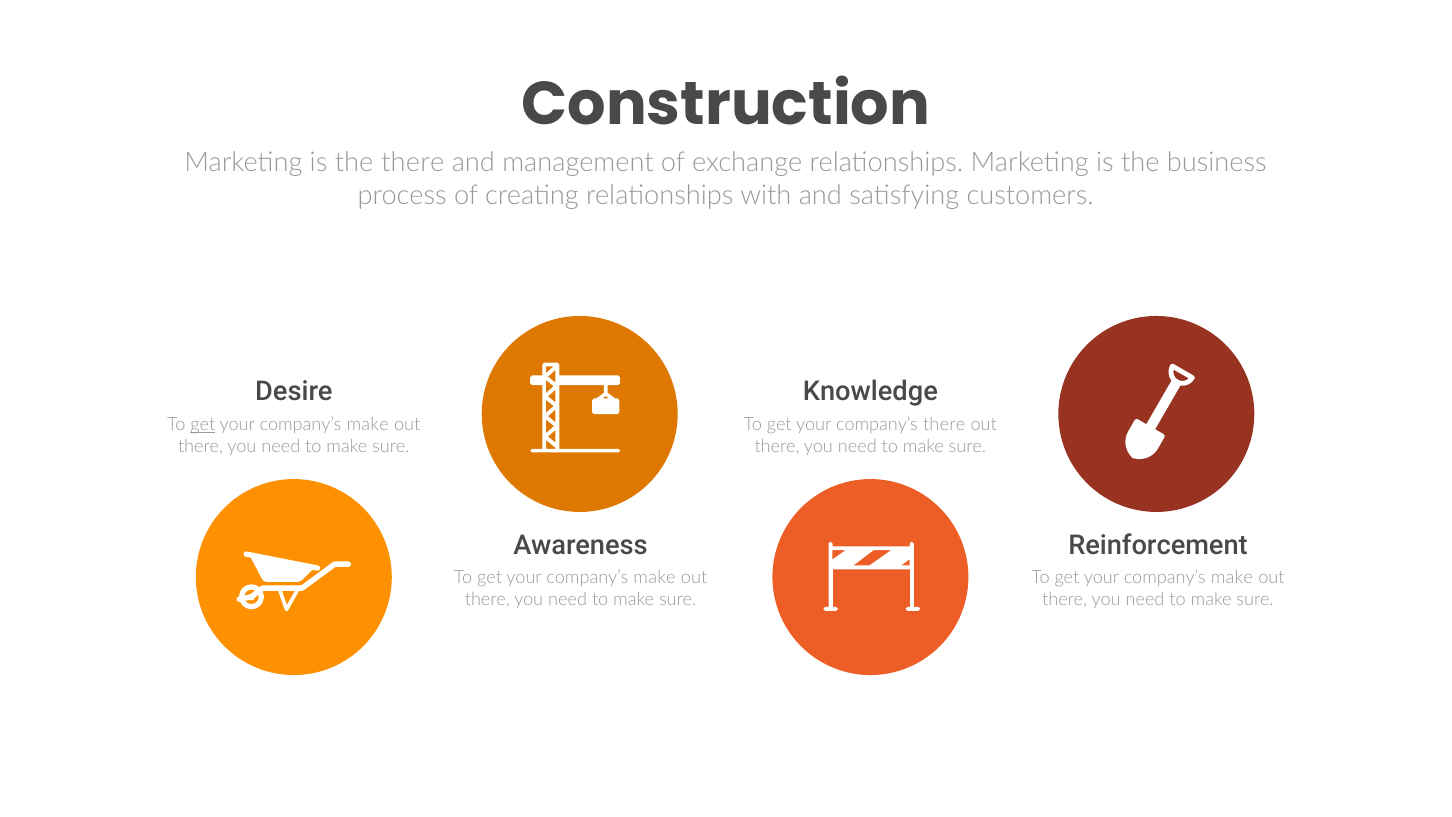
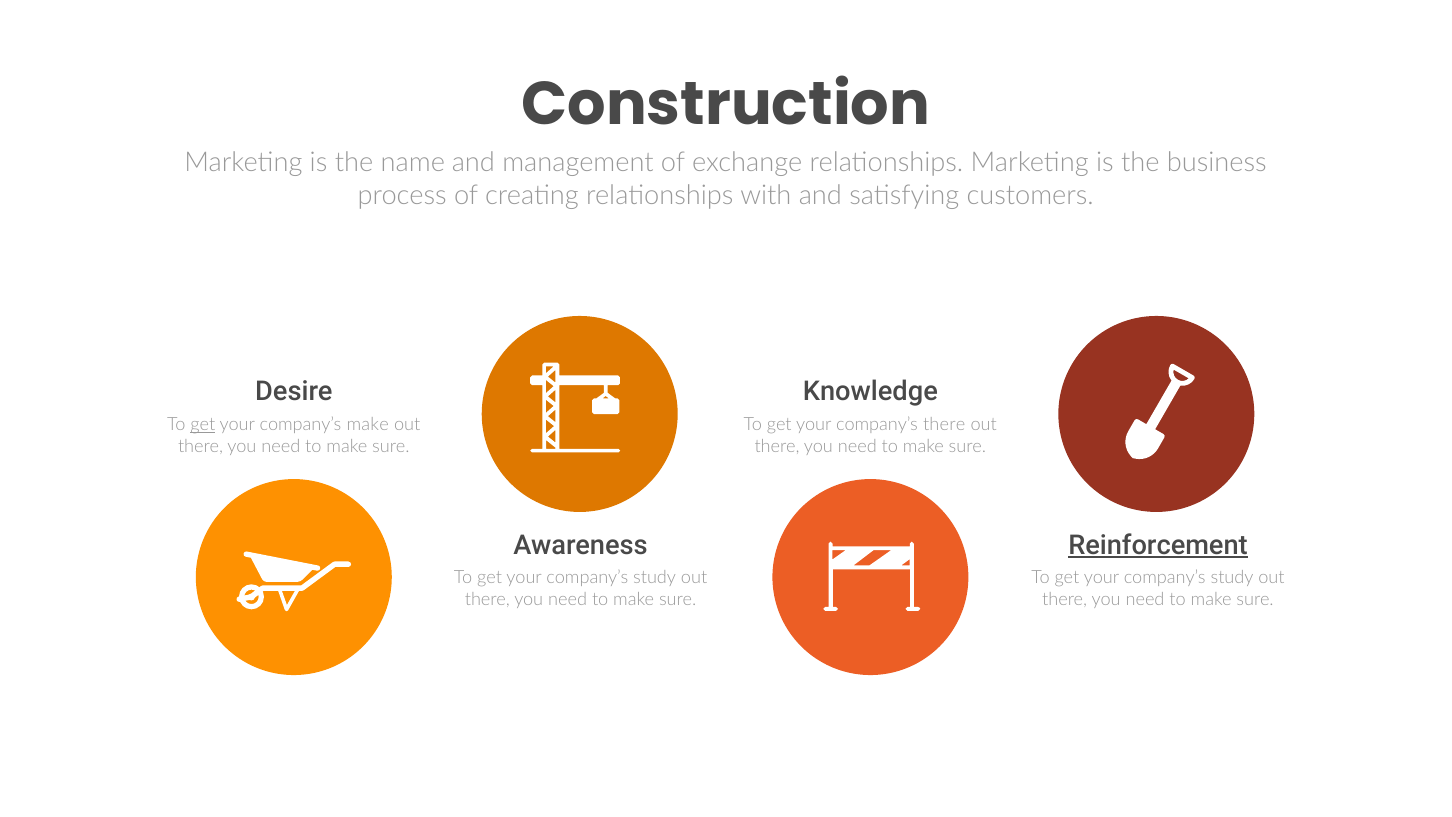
the there: there -> name
Reinforcement underline: none -> present
make at (655, 578): make -> study
make at (1232, 578): make -> study
